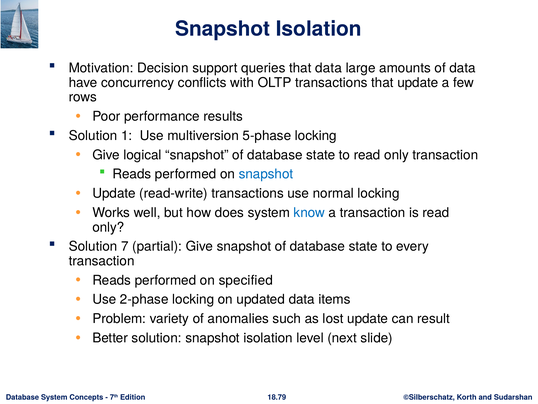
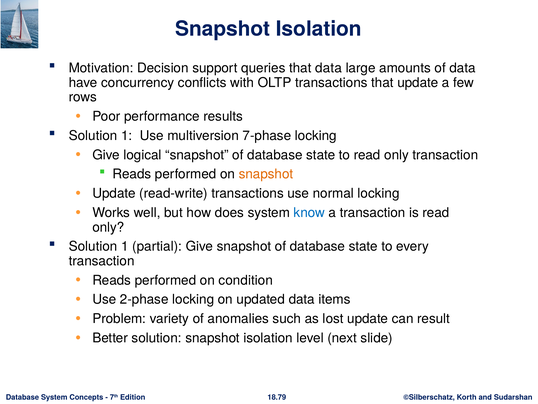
5-phase: 5-phase -> 7-phase
snapshot at (266, 174) colour: blue -> orange
7 at (125, 246): 7 -> 1
specified: specified -> condition
